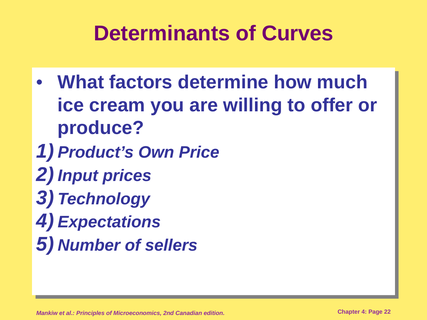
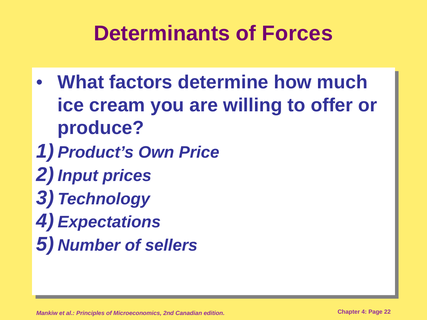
Curves: Curves -> Forces
